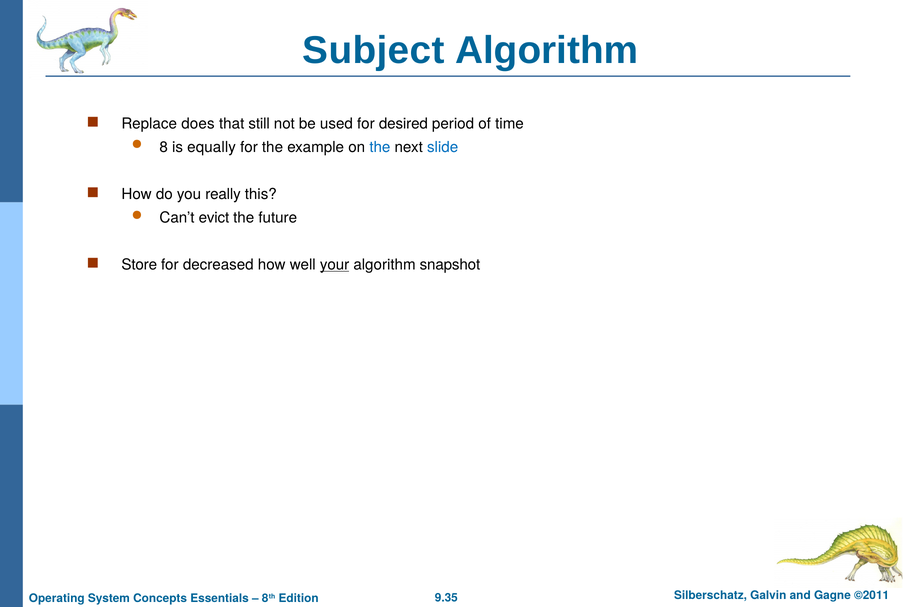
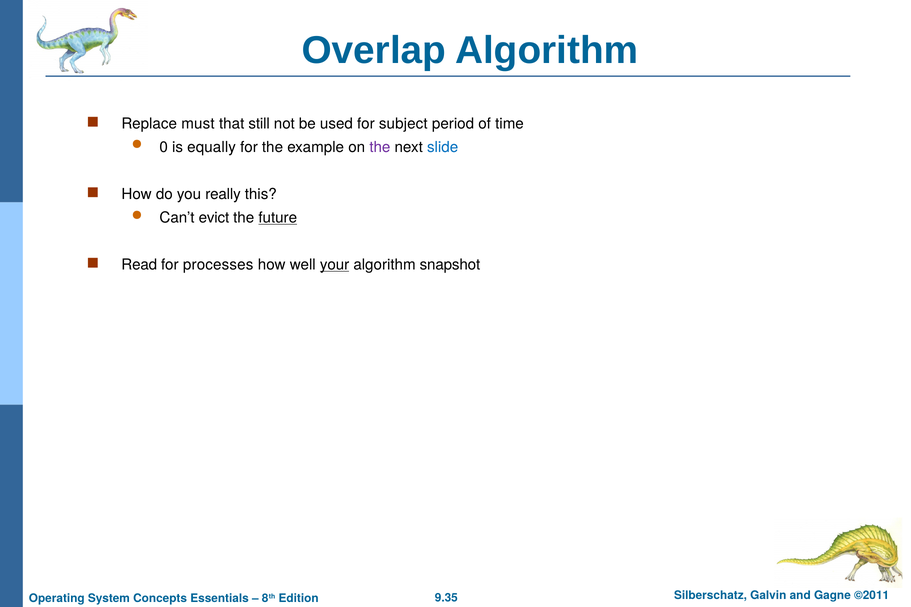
Subject: Subject -> Overlap
does: does -> must
desired: desired -> subject
8: 8 -> 0
the at (380, 147) colour: blue -> purple
future underline: none -> present
Store: Store -> Read
decreased: decreased -> processes
